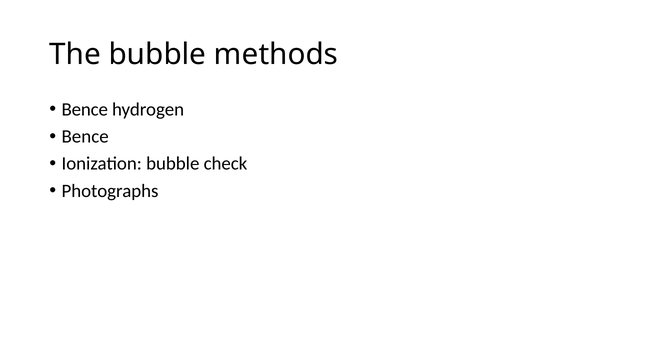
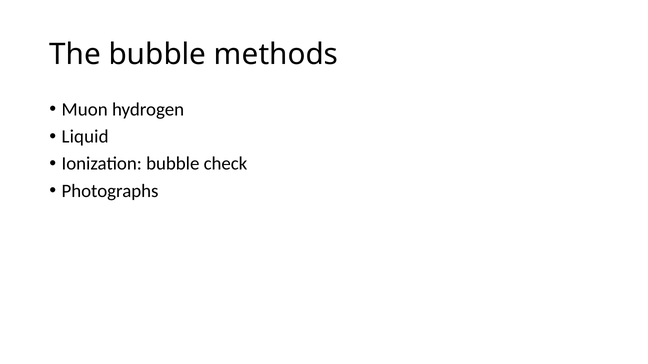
Bence at (85, 110): Bence -> Muon
Bence at (85, 137): Bence -> Liquid
